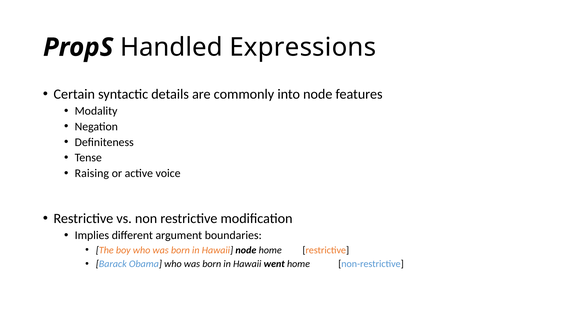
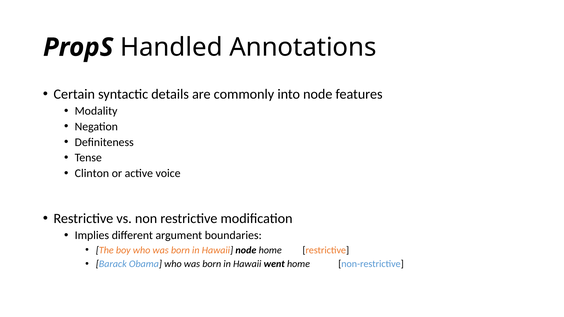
Expressions: Expressions -> Annotations
Raising: Raising -> Clinton
